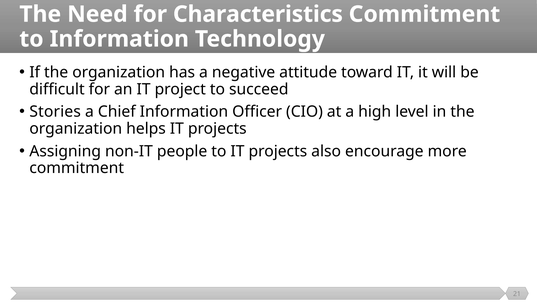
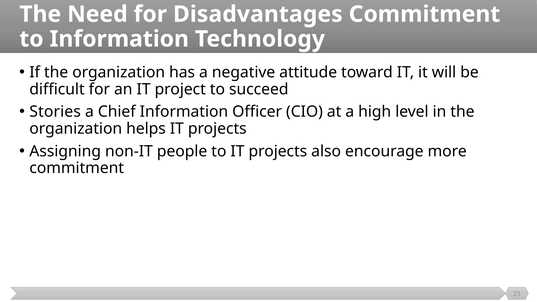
Characteristics: Characteristics -> Disadvantages
